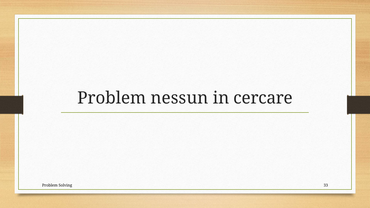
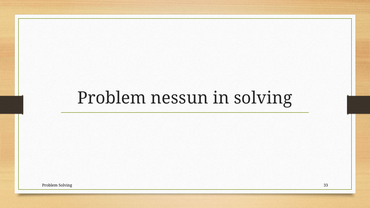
in cercare: cercare -> solving
